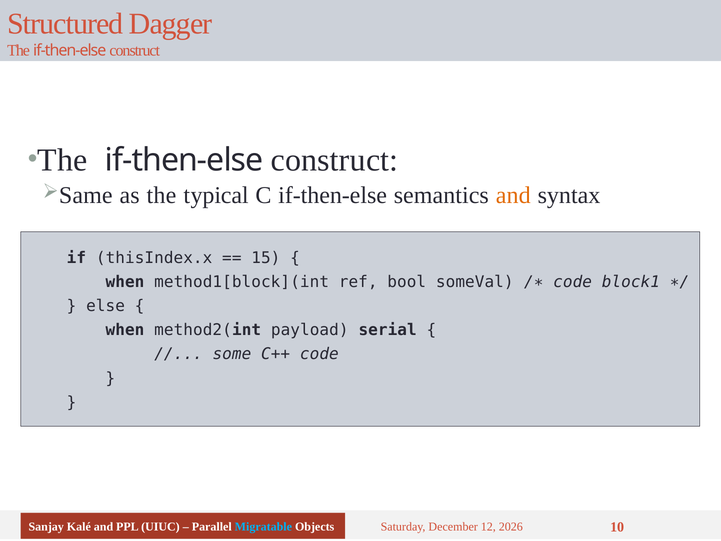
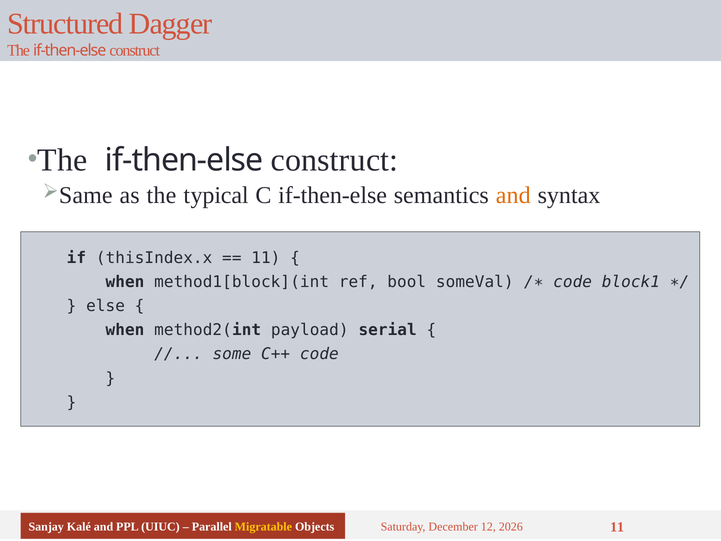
15 at (266, 258): 15 -> 11
Migratable colour: light blue -> yellow
10 at (617, 527): 10 -> 11
